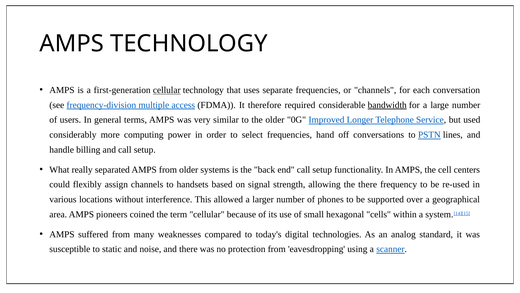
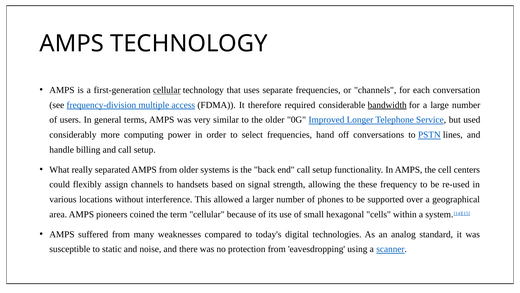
the there: there -> these
